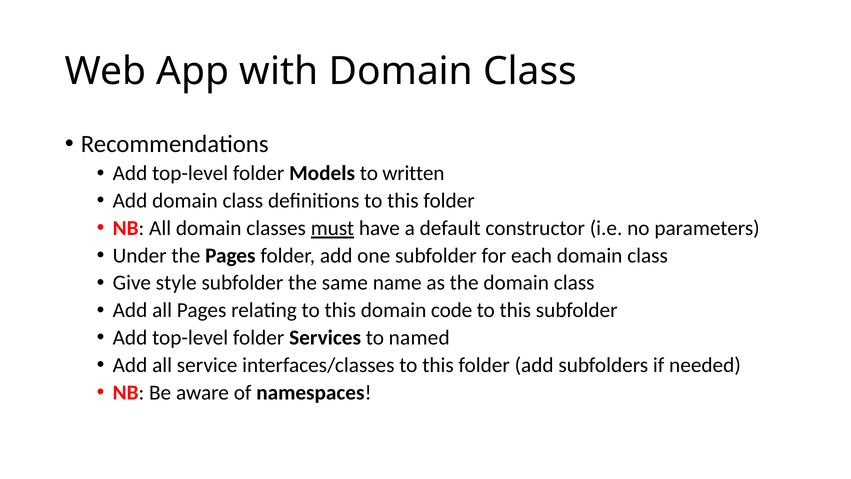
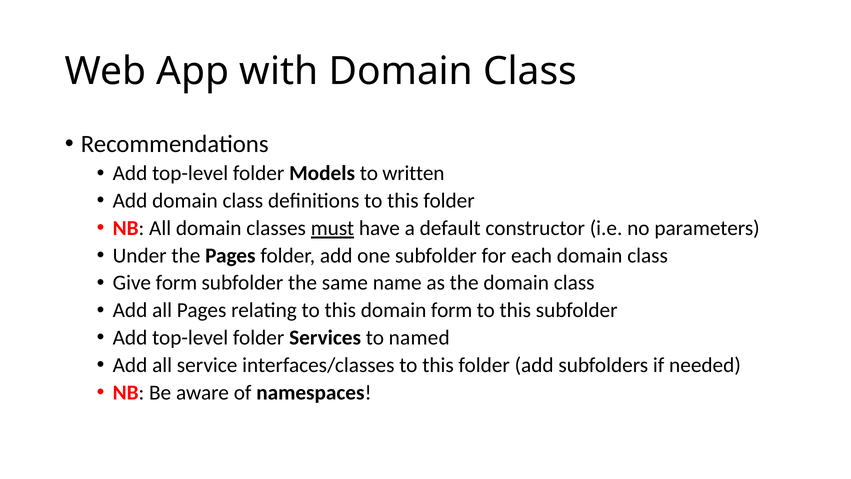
Give style: style -> form
domain code: code -> form
